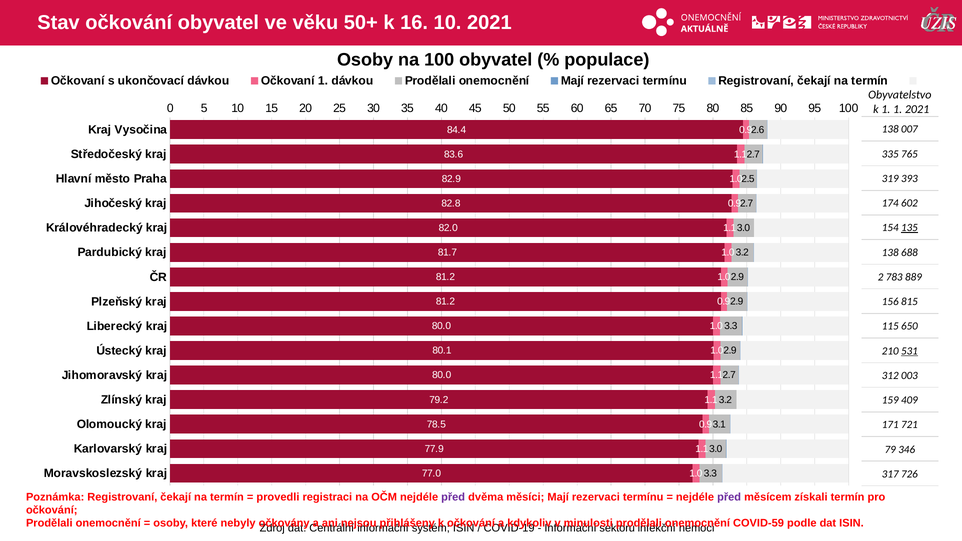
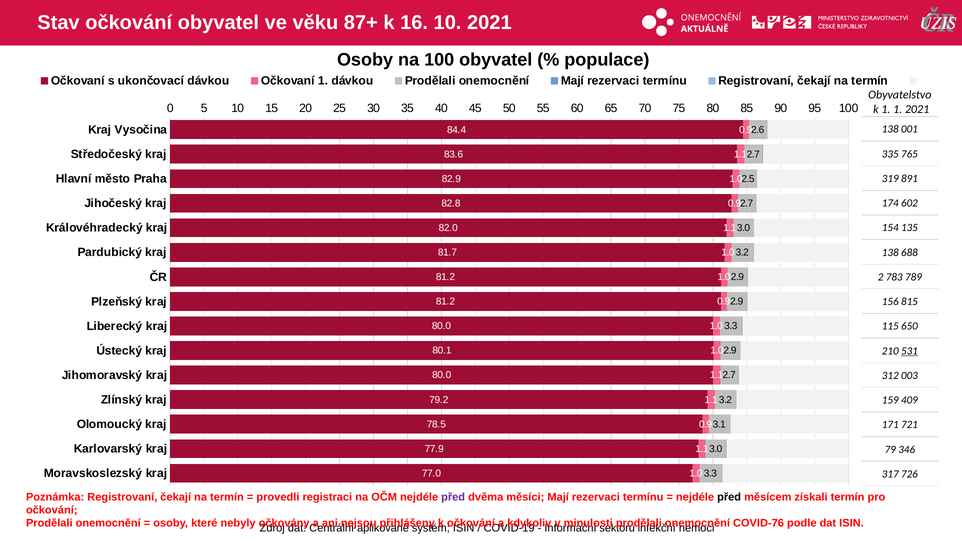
50+: 50+ -> 87+
007: 007 -> 001
393: 393 -> 891
135 underline: present -> none
889: 889 -> 789
před at (729, 497) colour: purple -> black
COVID-59: COVID-59 -> COVID-76
informační at (383, 528): informační -> aplikované
